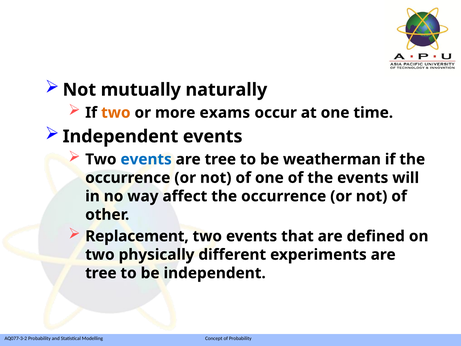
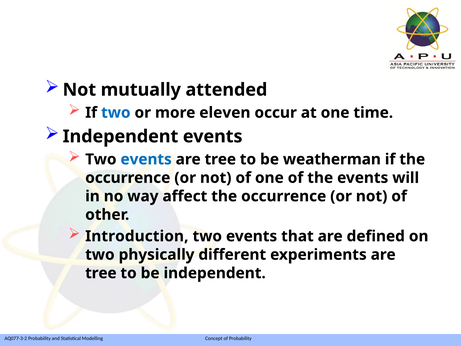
naturally: naturally -> attended
two at (116, 113) colour: orange -> blue
exams: exams -> eleven
Replacement: Replacement -> Introduction
